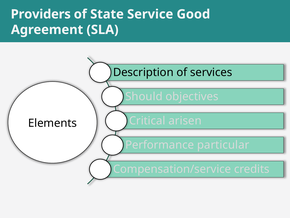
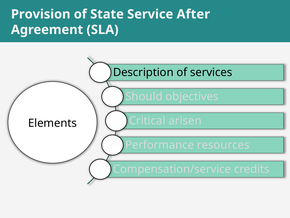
Providers: Providers -> Provision
Good: Good -> After
particular: particular -> resources
